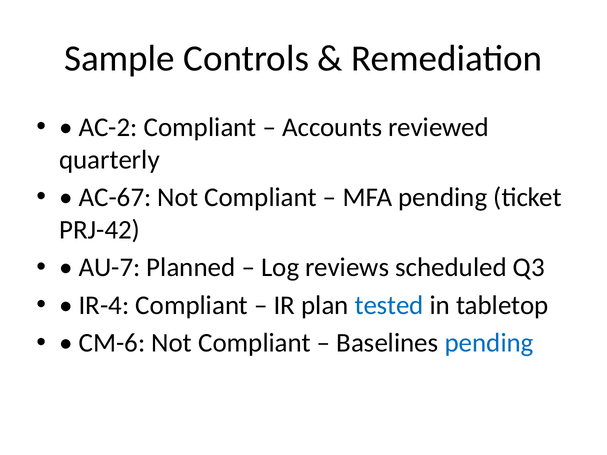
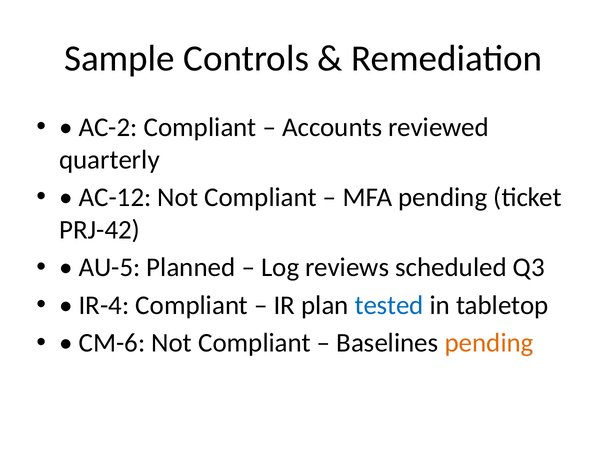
AC-67: AC-67 -> AC-12
AU-7: AU-7 -> AU-5
pending at (489, 343) colour: blue -> orange
